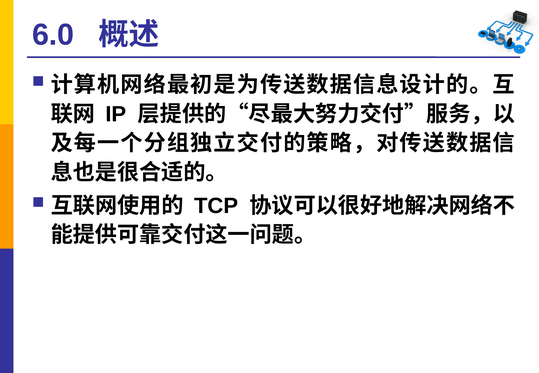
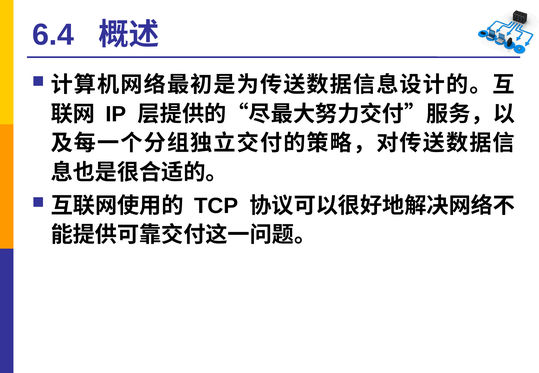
6.0: 6.0 -> 6.4
